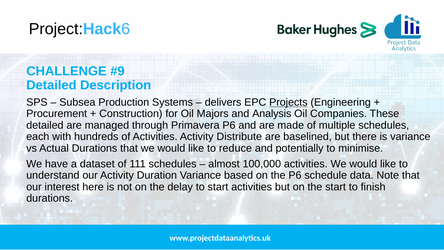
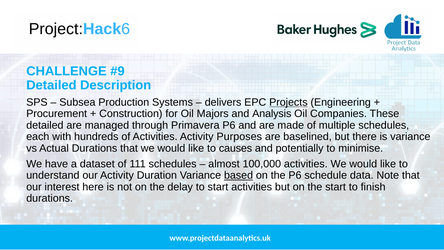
Distribute: Distribute -> Purposes
reduce: reduce -> causes
based underline: none -> present
